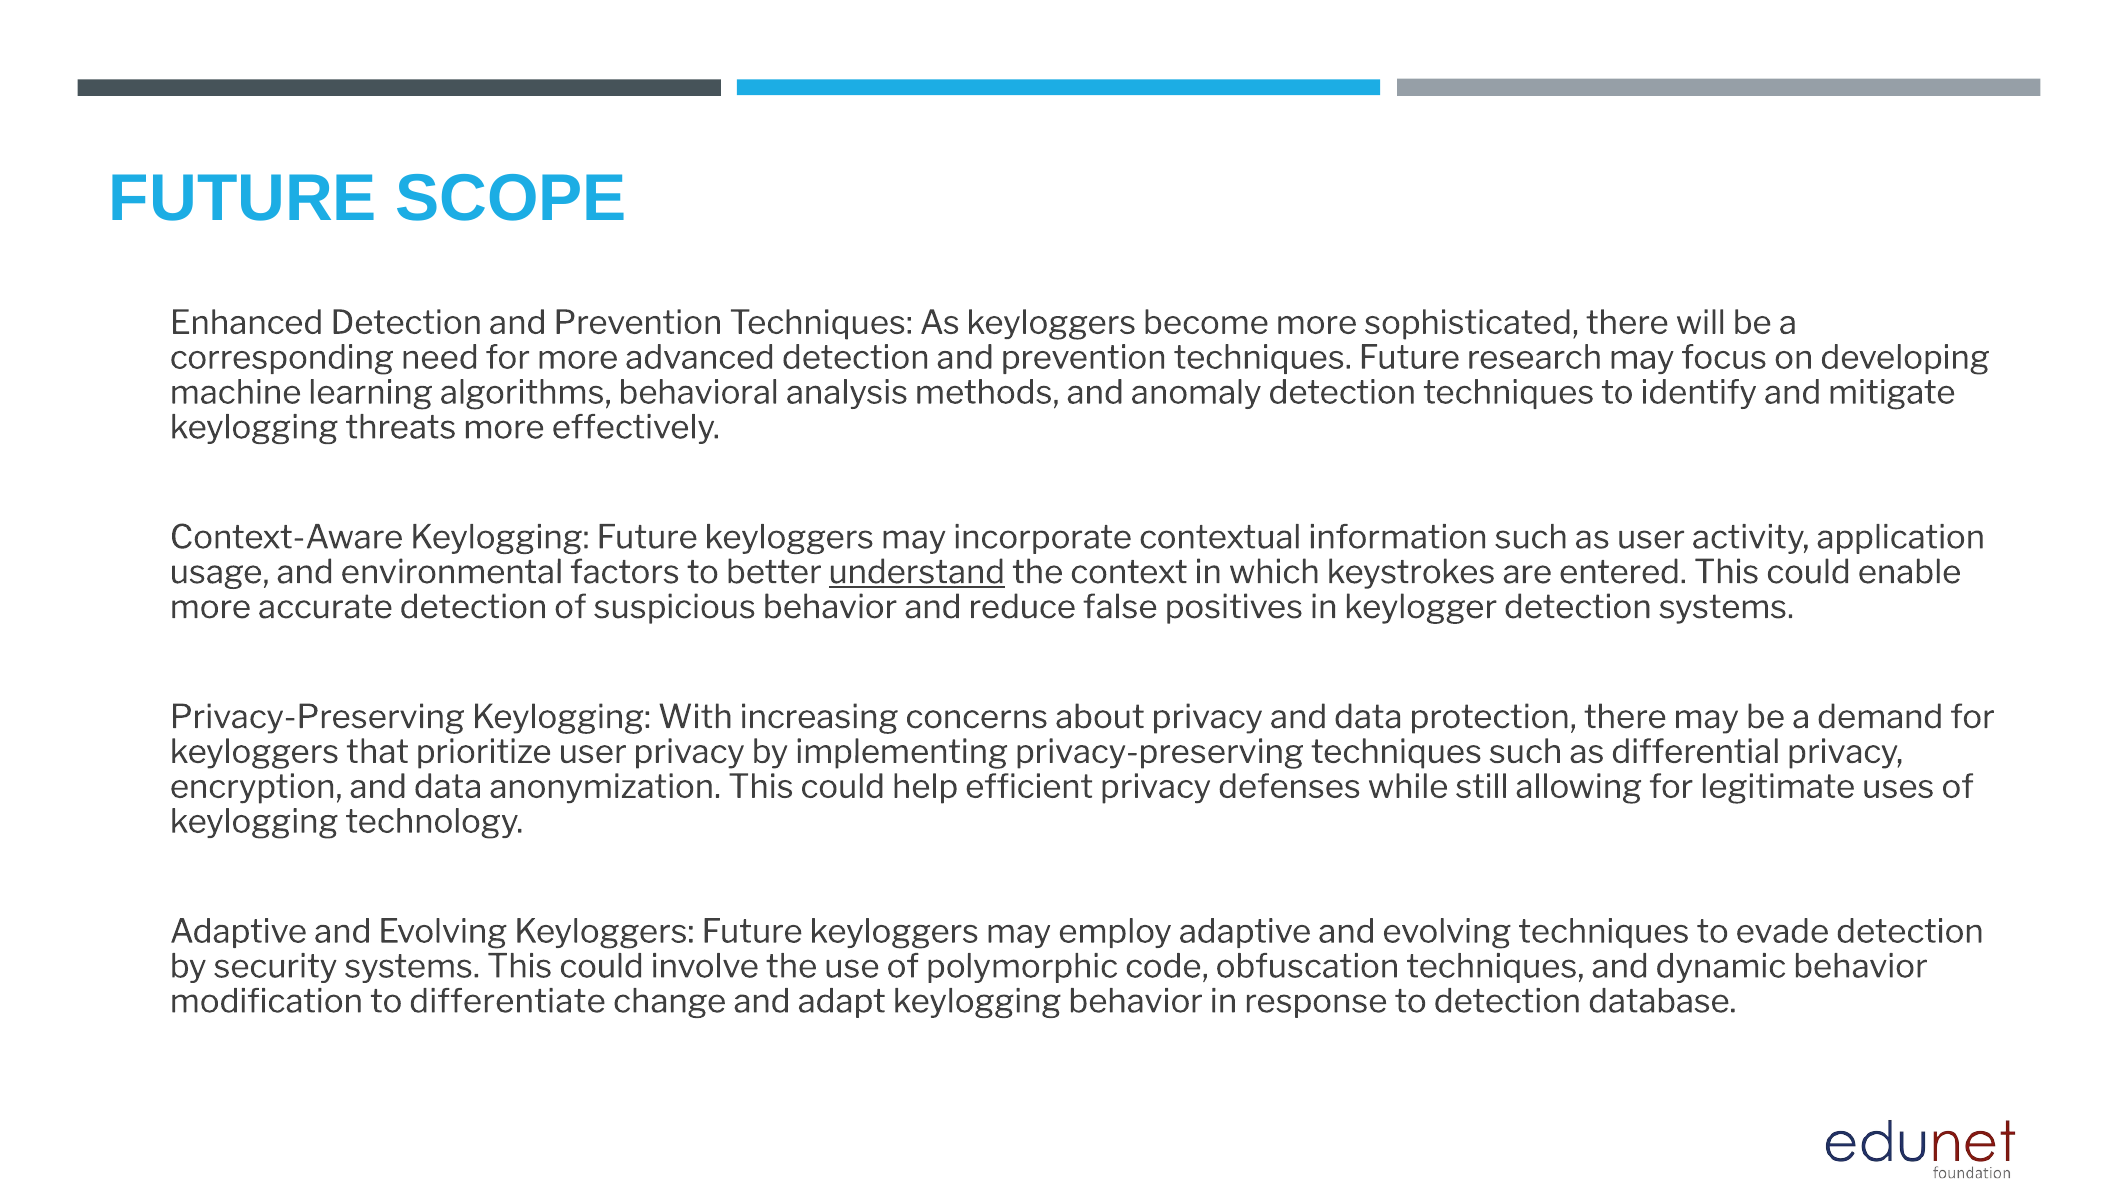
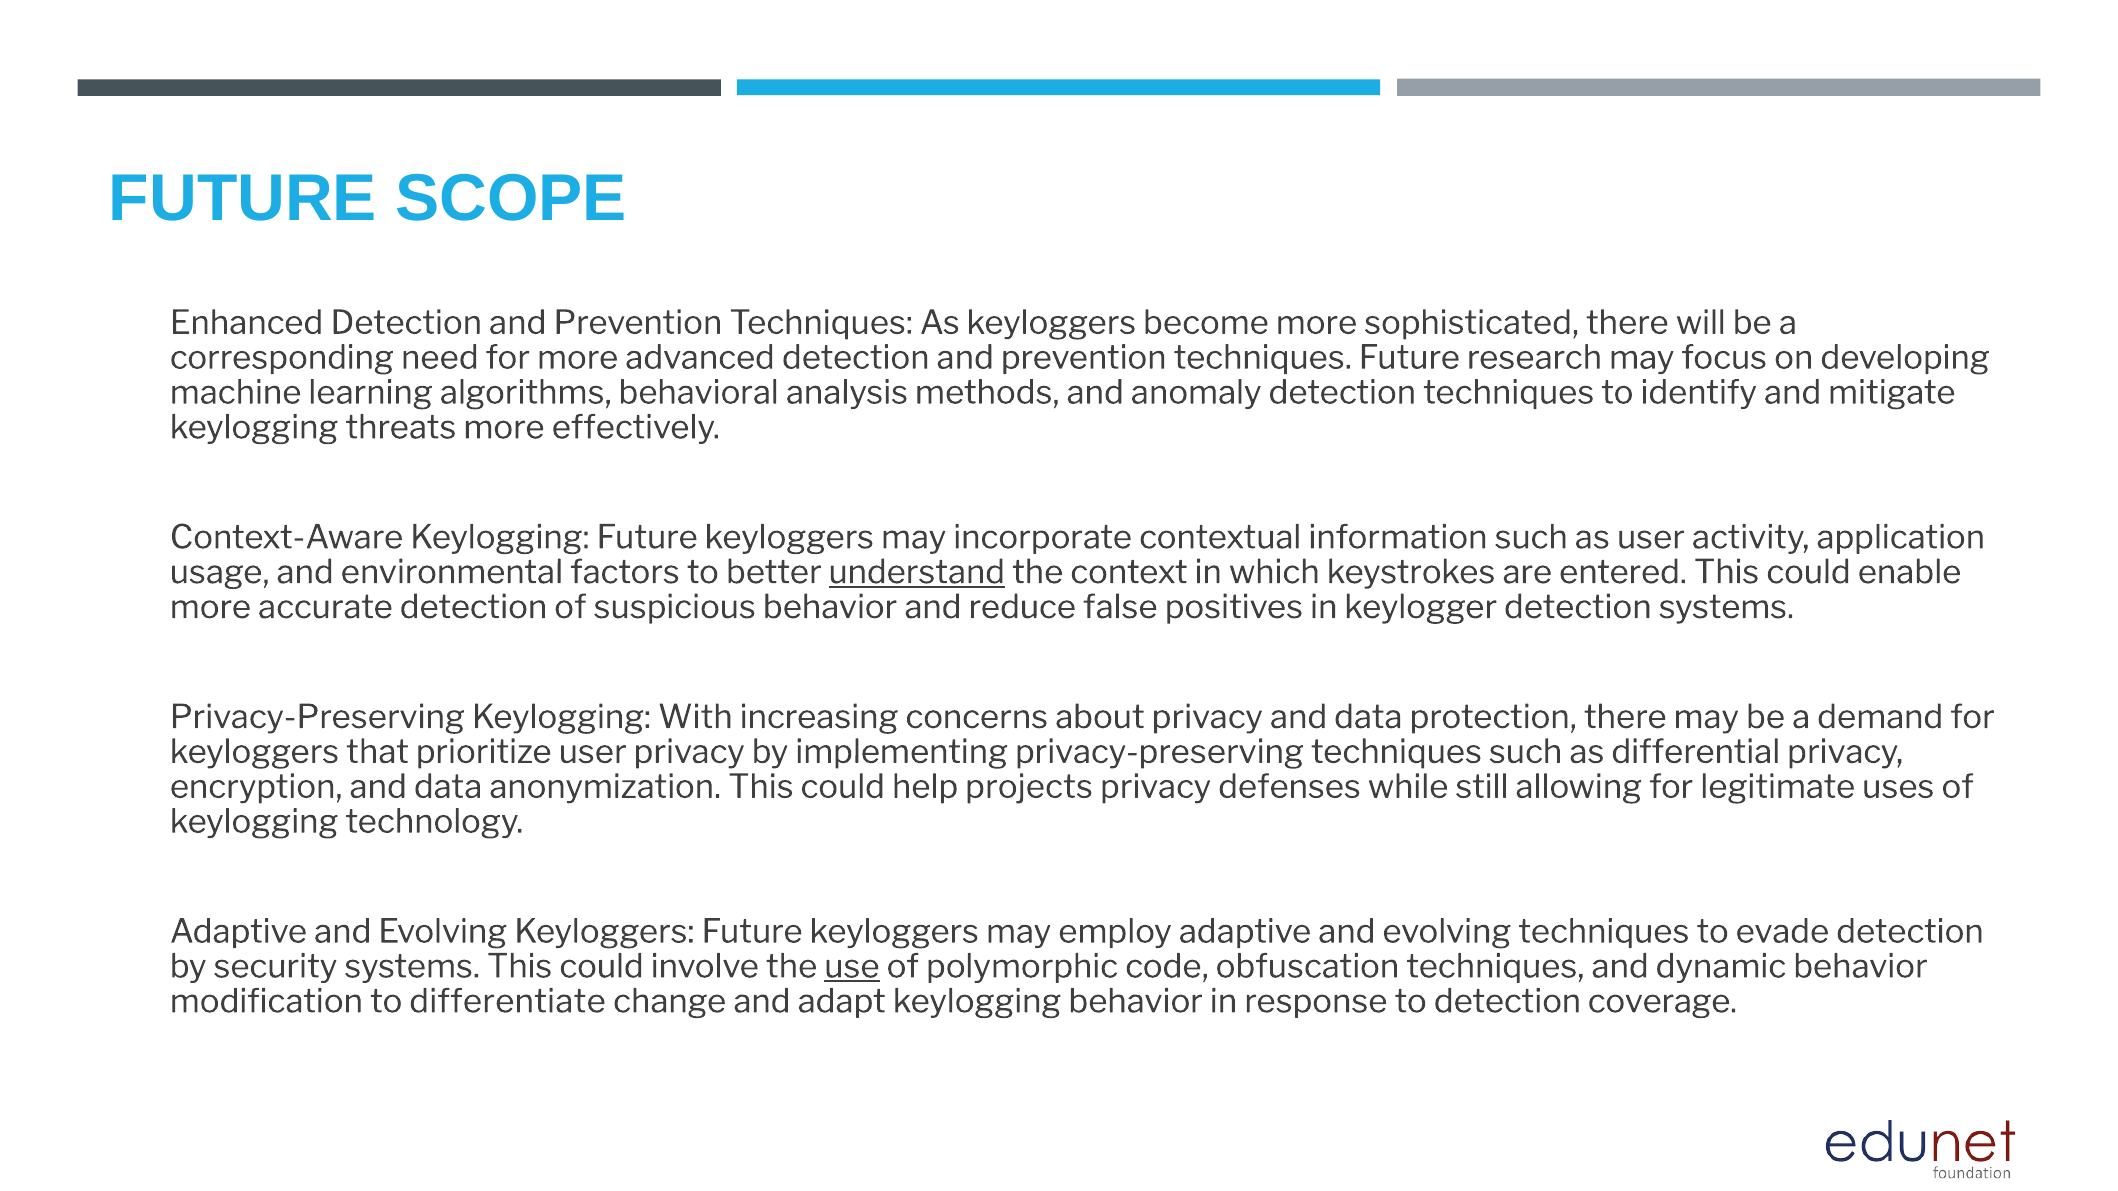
efficient: efficient -> projects
use underline: none -> present
database: database -> coverage
